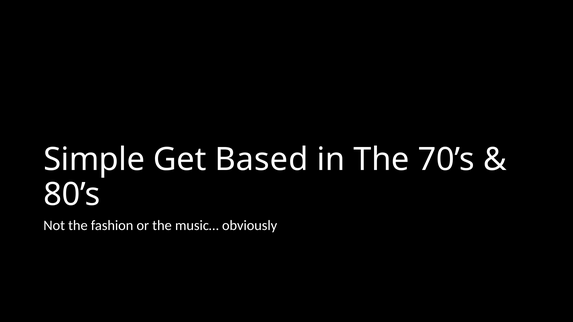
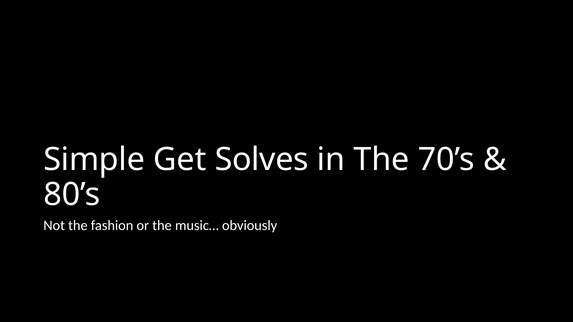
Based: Based -> Solves
